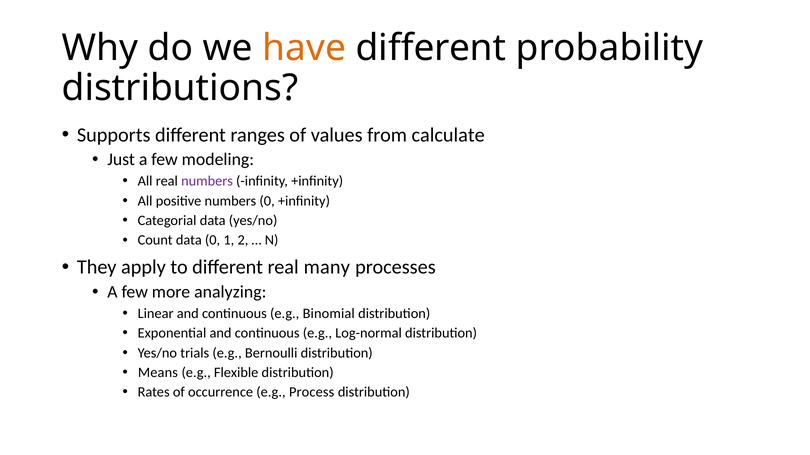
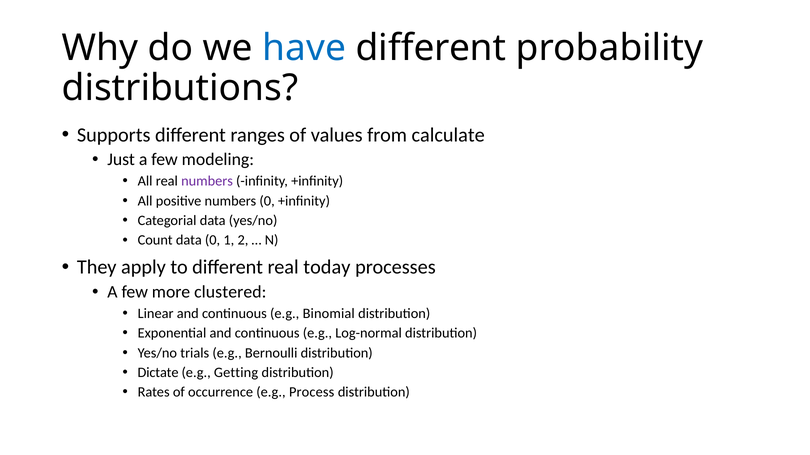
have colour: orange -> blue
many: many -> today
analyzing: analyzing -> clustered
Means: Means -> Dictate
Flexible: Flexible -> Getting
